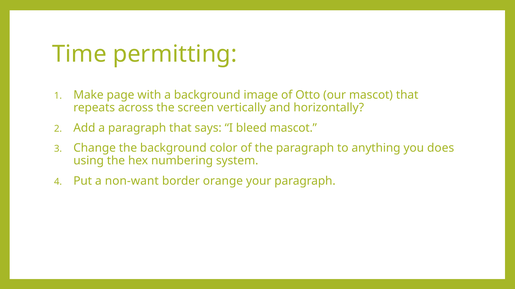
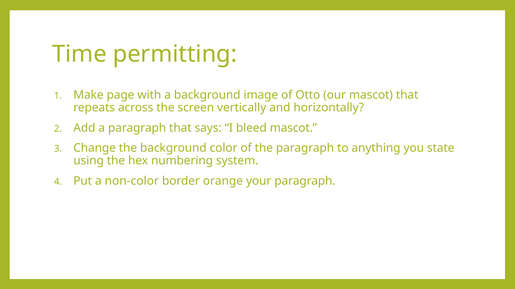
does: does -> state
non-want: non-want -> non-color
